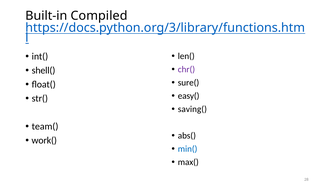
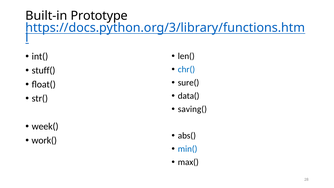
Compiled: Compiled -> Prototype
chr( colour: purple -> blue
shell(: shell( -> stuff(
easy(: easy( -> data(
team(: team( -> week(
